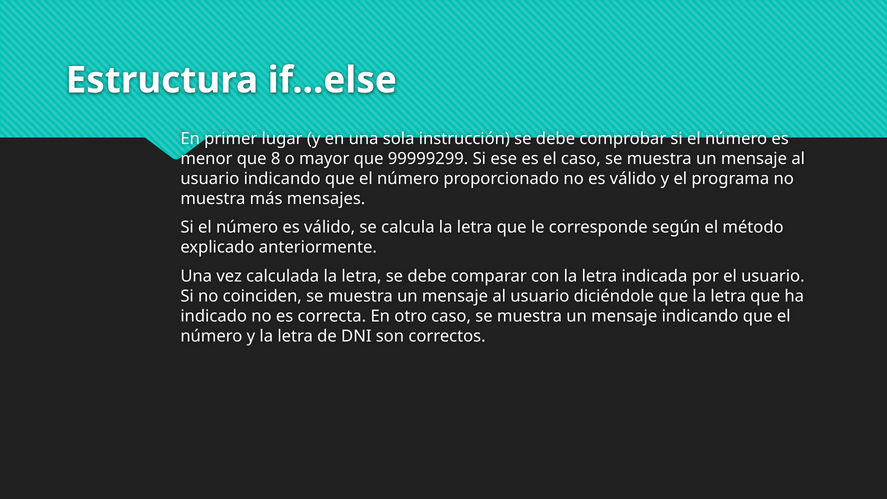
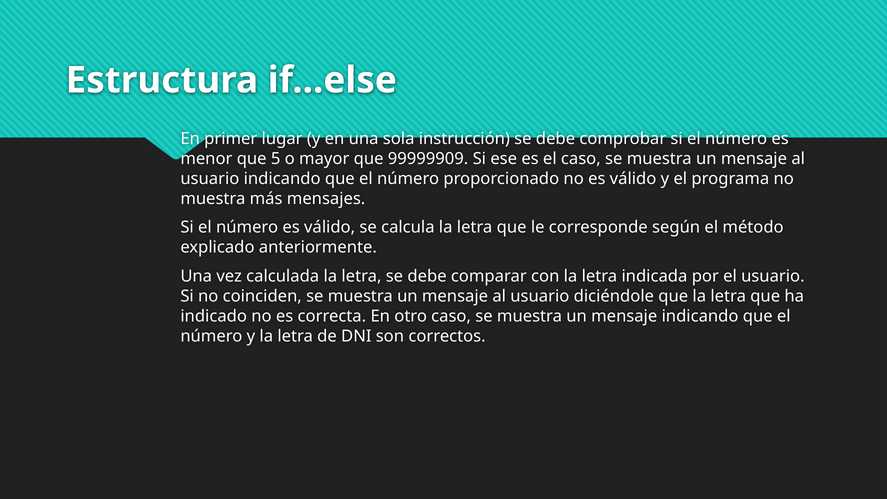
8: 8 -> 5
99999299: 99999299 -> 99999909
